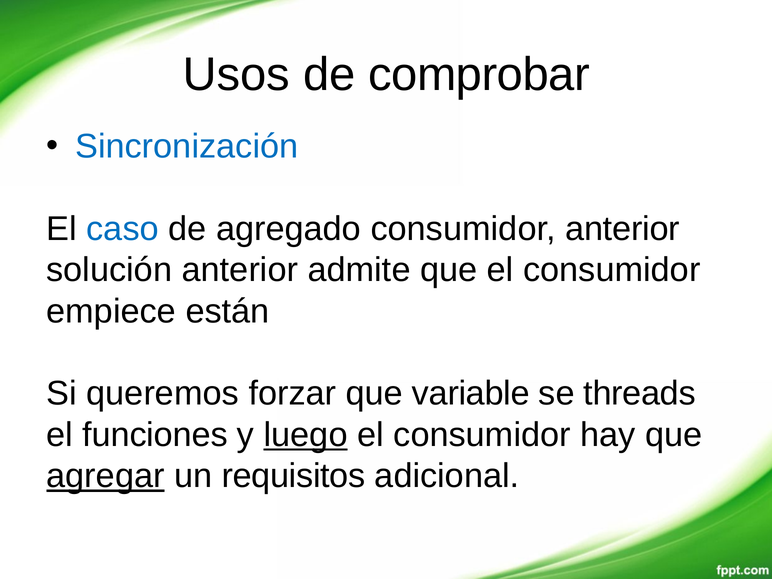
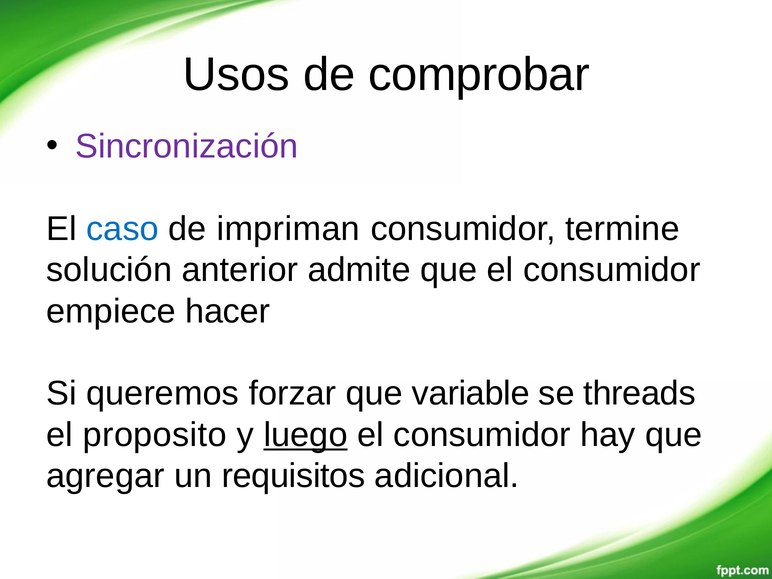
Sincronización colour: blue -> purple
agregado: agregado -> impriman
consumidor anterior: anterior -> termine
están: están -> hacer
funciones: funciones -> proposito
agregar underline: present -> none
